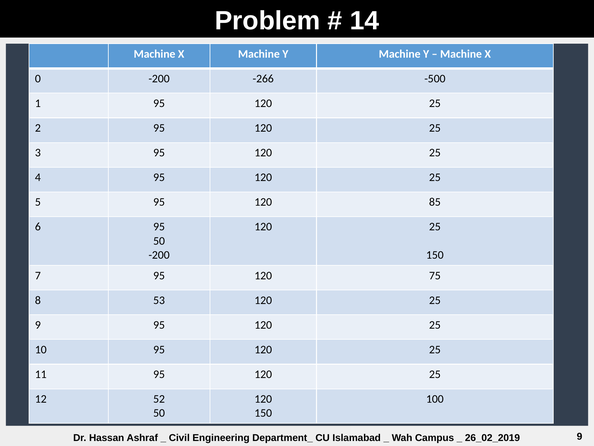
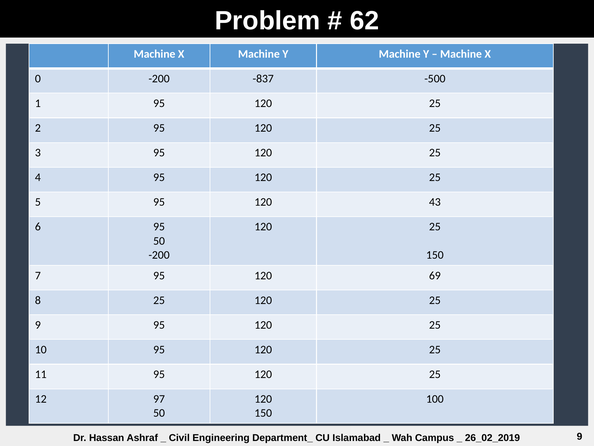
14: 14 -> 62
-266: -266 -> -837
85: 85 -> 43
75: 75 -> 69
8 53: 53 -> 25
52: 52 -> 97
